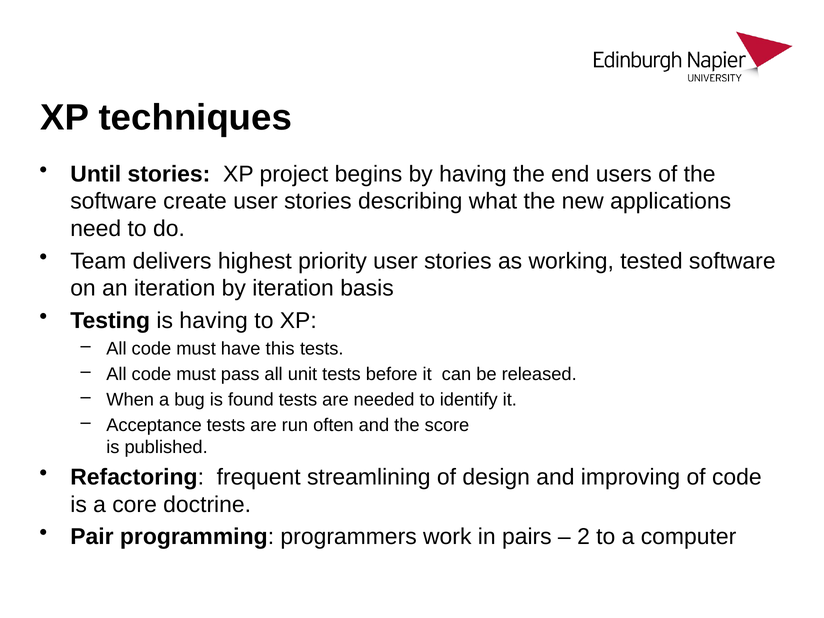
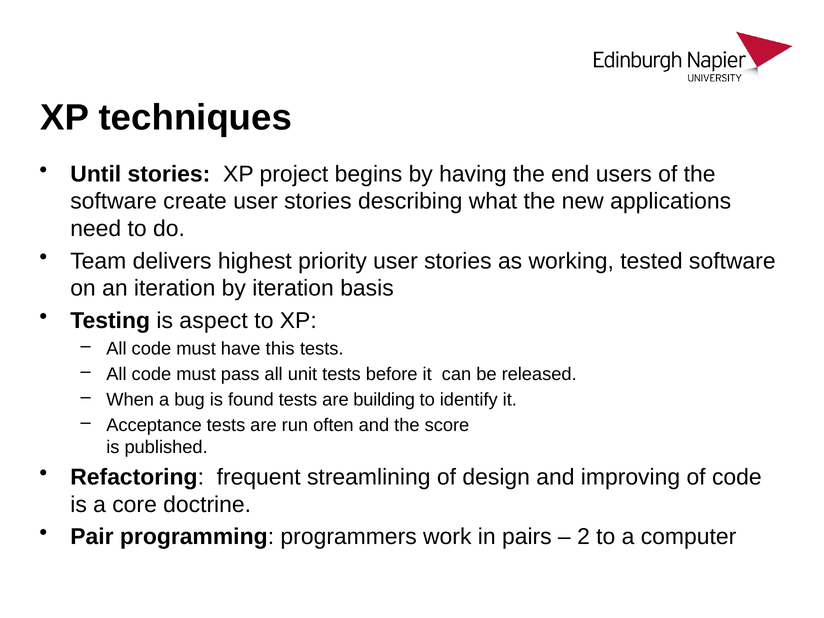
is having: having -> aspect
needed: needed -> building
